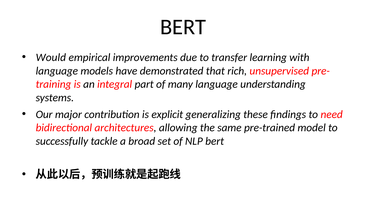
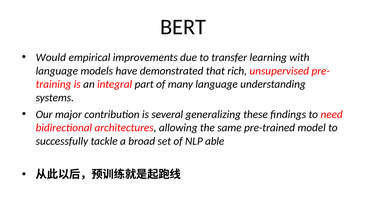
explicit: explicit -> several
NLP bert: bert -> able
